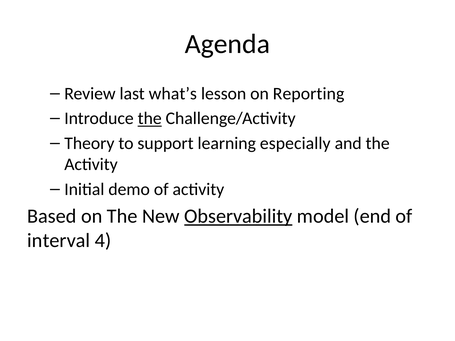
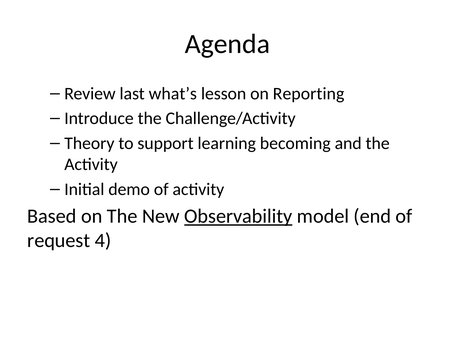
the at (150, 119) underline: present -> none
especially: especially -> becoming
interval: interval -> request
